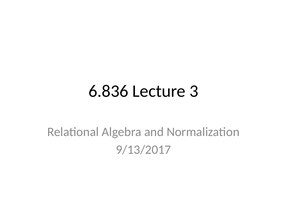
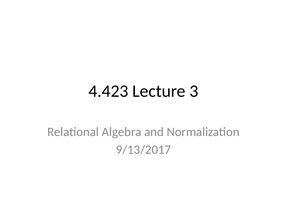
6.836: 6.836 -> 4.423
